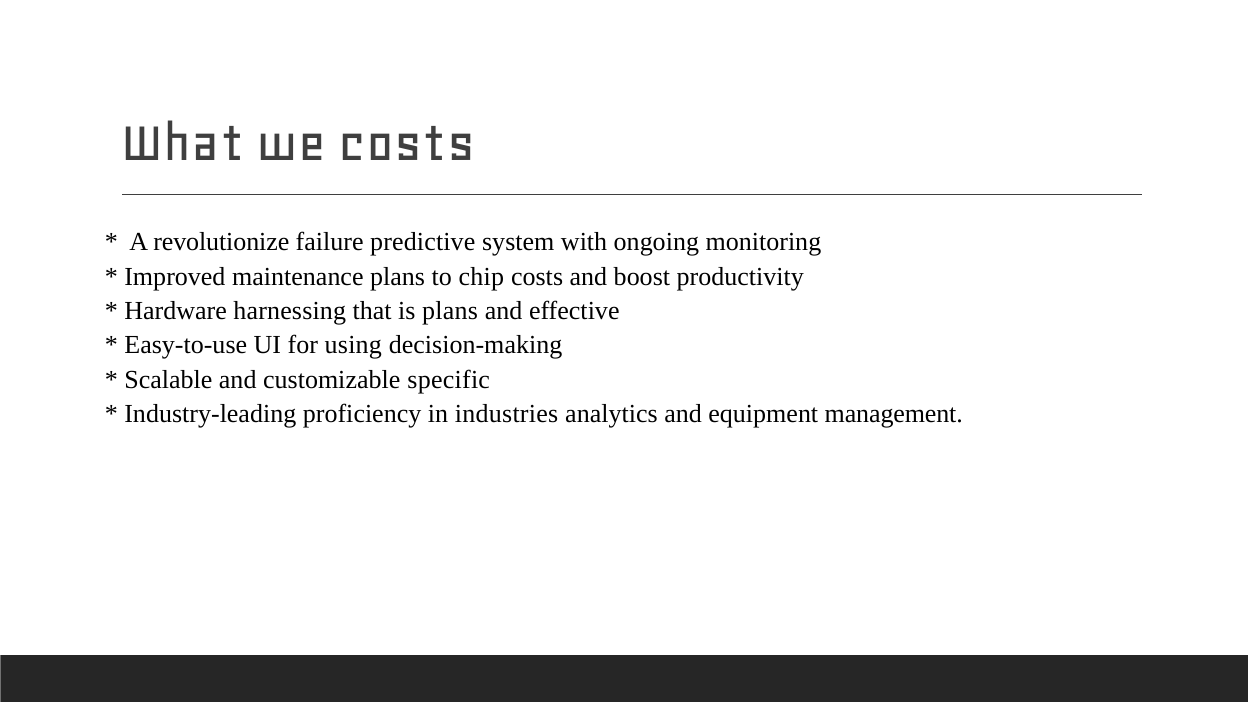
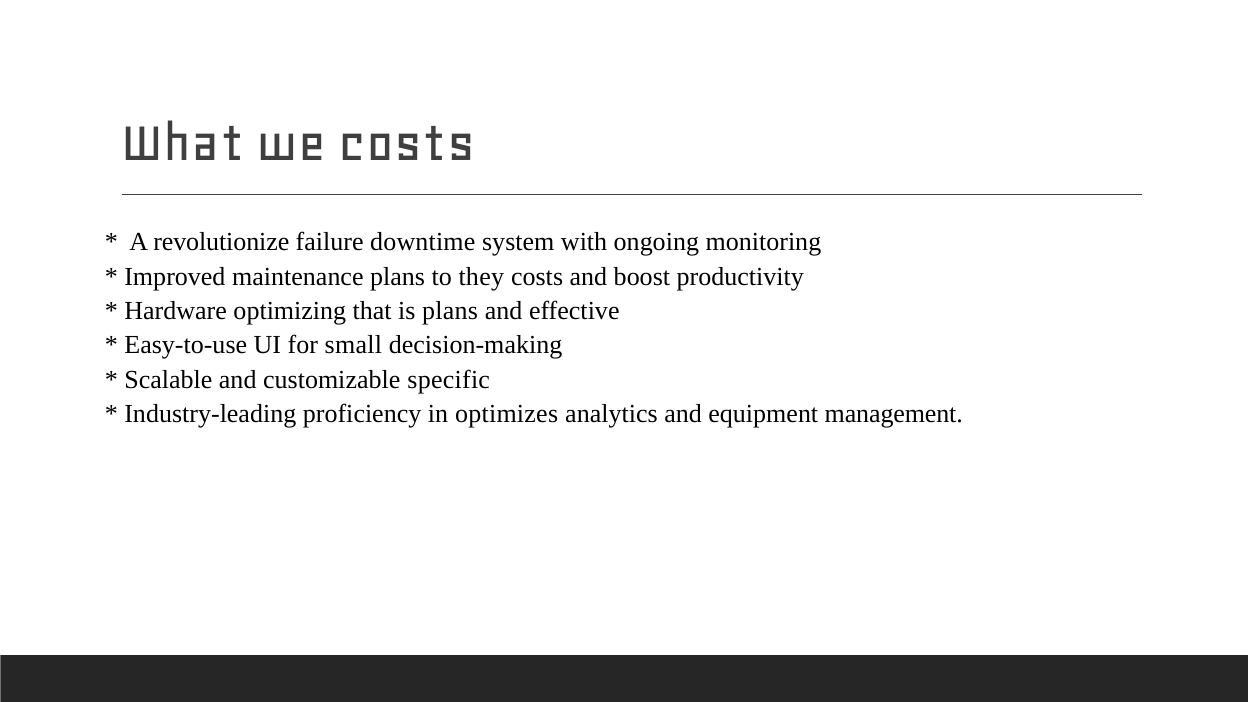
predictive: predictive -> downtime
chip: chip -> they
harnessing: harnessing -> optimizing
using: using -> small
industries: industries -> optimizes
